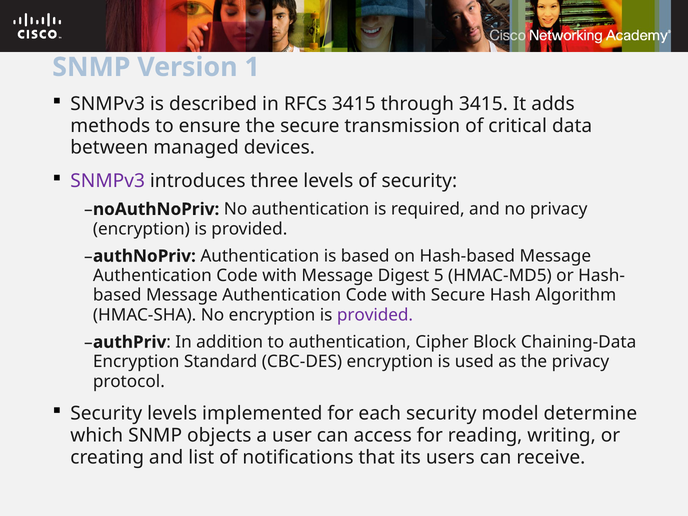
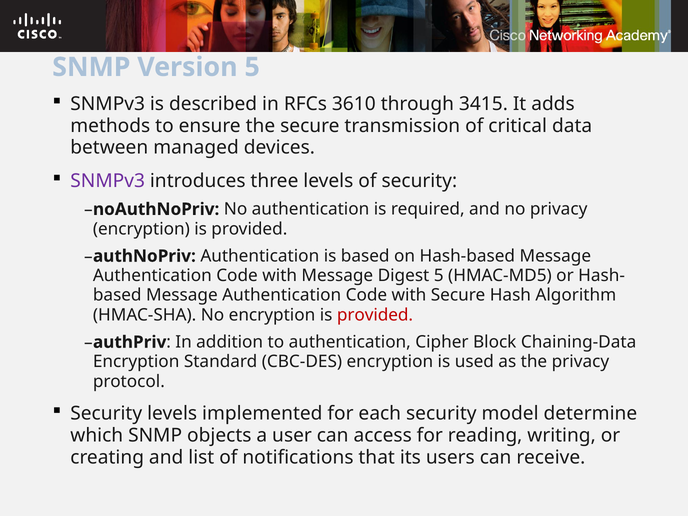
Version 1: 1 -> 5
RFCs 3415: 3415 -> 3610
provided at (375, 315) colour: purple -> red
